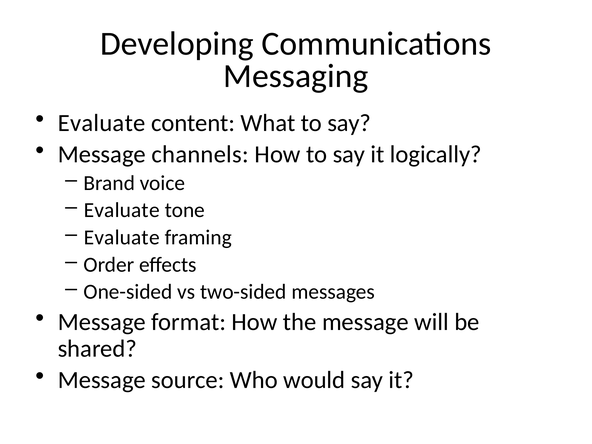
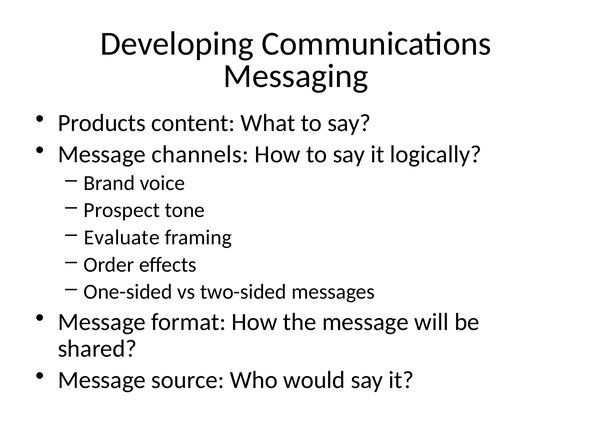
Evaluate at (102, 123): Evaluate -> Products
Evaluate at (122, 210): Evaluate -> Prospect
